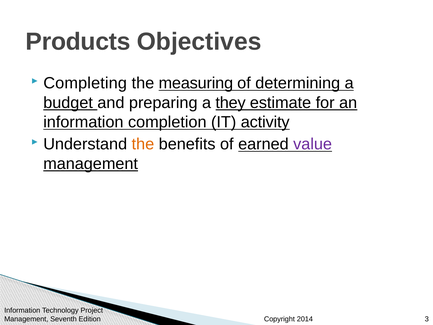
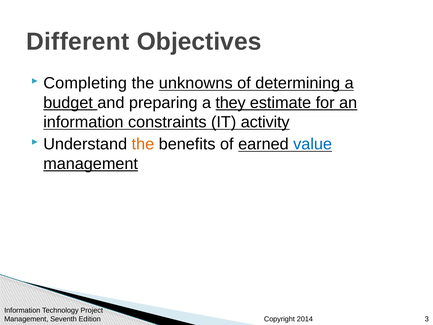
Products: Products -> Different
measuring: measuring -> unknowns
completion: completion -> constraints
value colour: purple -> blue
